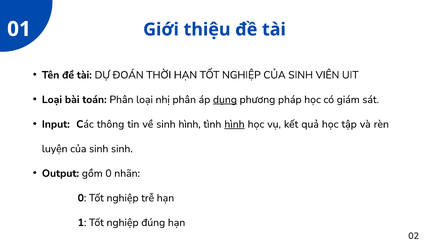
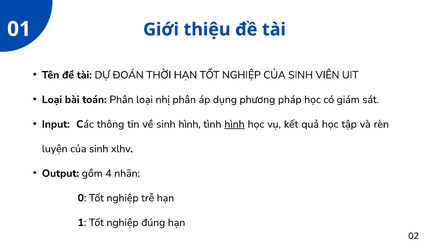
dụng underline: present -> none
sinh sinh: sinh -> xlhv
gồm 0: 0 -> 4
